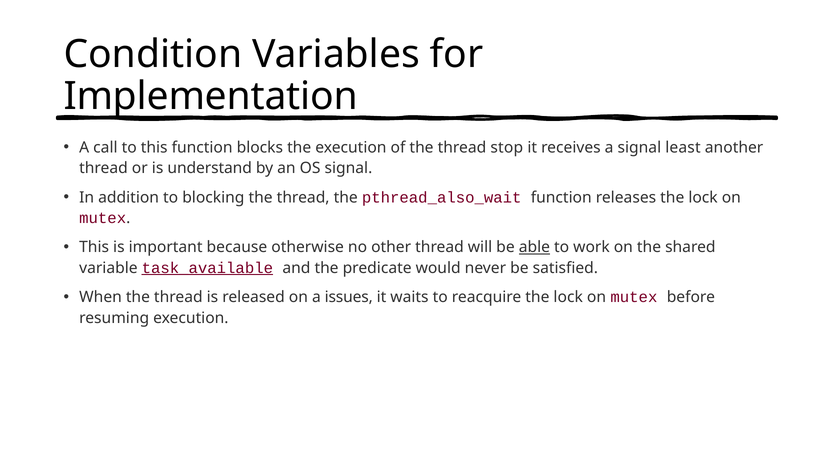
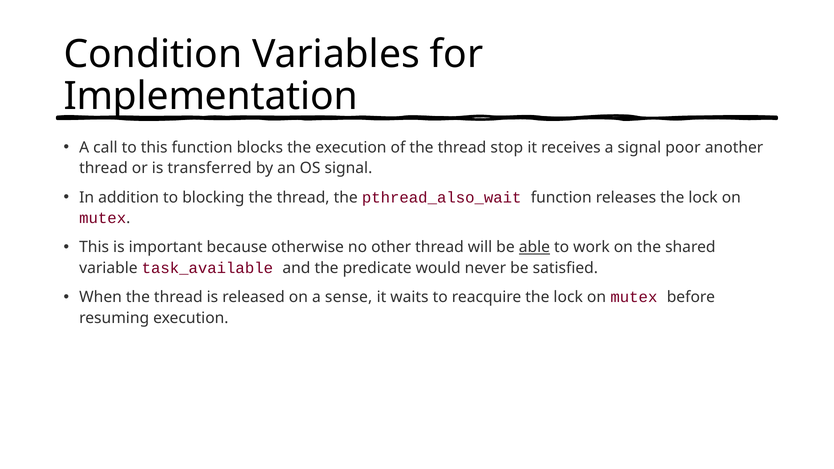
least: least -> poor
understand: understand -> transferred
task_available underline: present -> none
issues: issues -> sense
